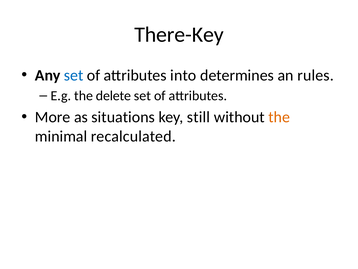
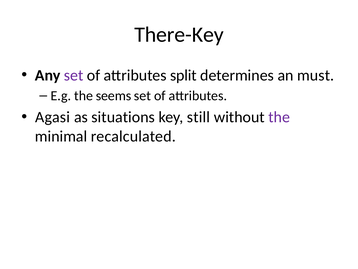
set at (74, 75) colour: blue -> purple
into: into -> split
rules: rules -> must
delete: delete -> seems
More: More -> Agasi
the at (279, 117) colour: orange -> purple
